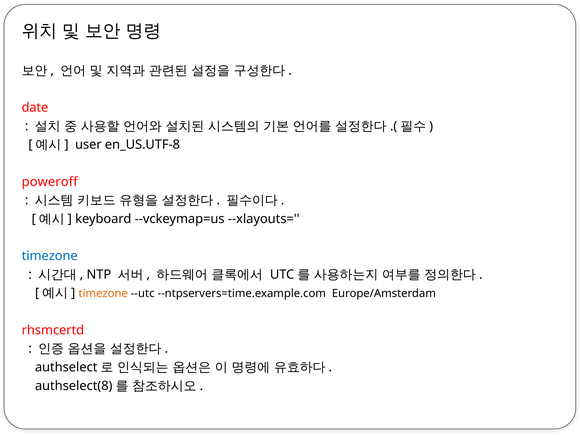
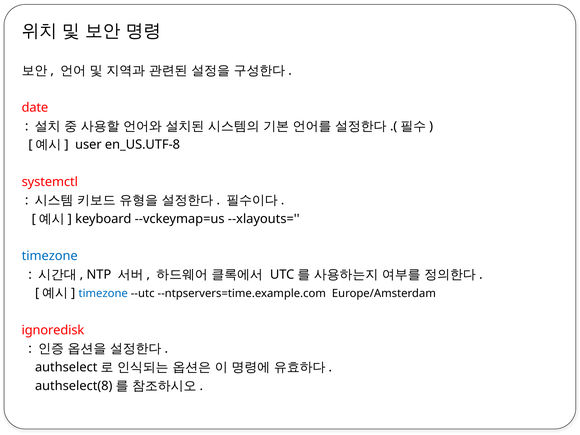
poweroff: poweroff -> systemctl
timezone at (103, 294) colour: orange -> blue
rhsmcertd: rhsmcertd -> ignoredisk
